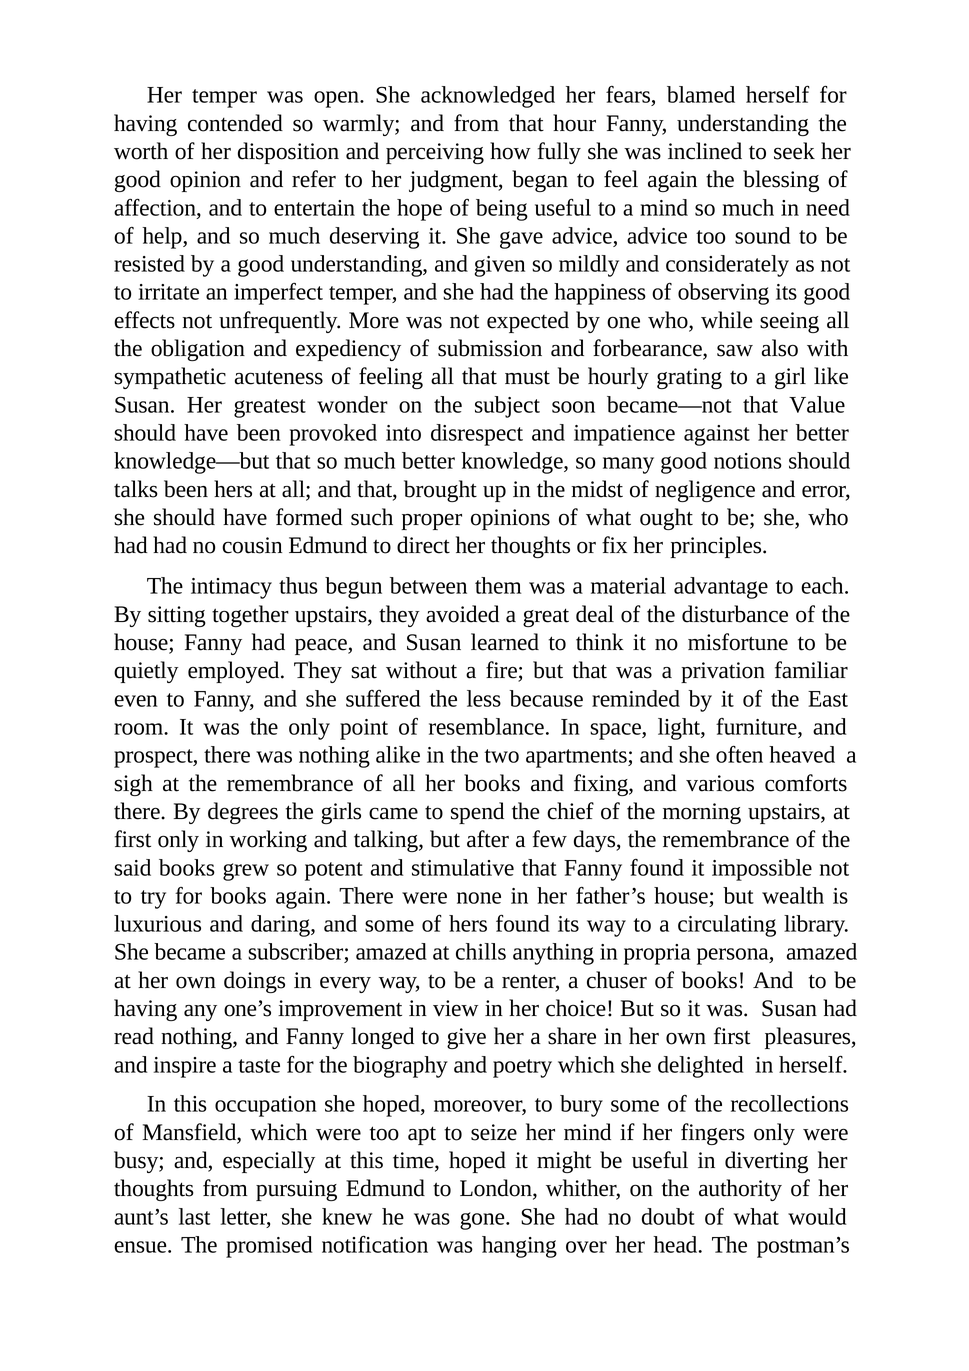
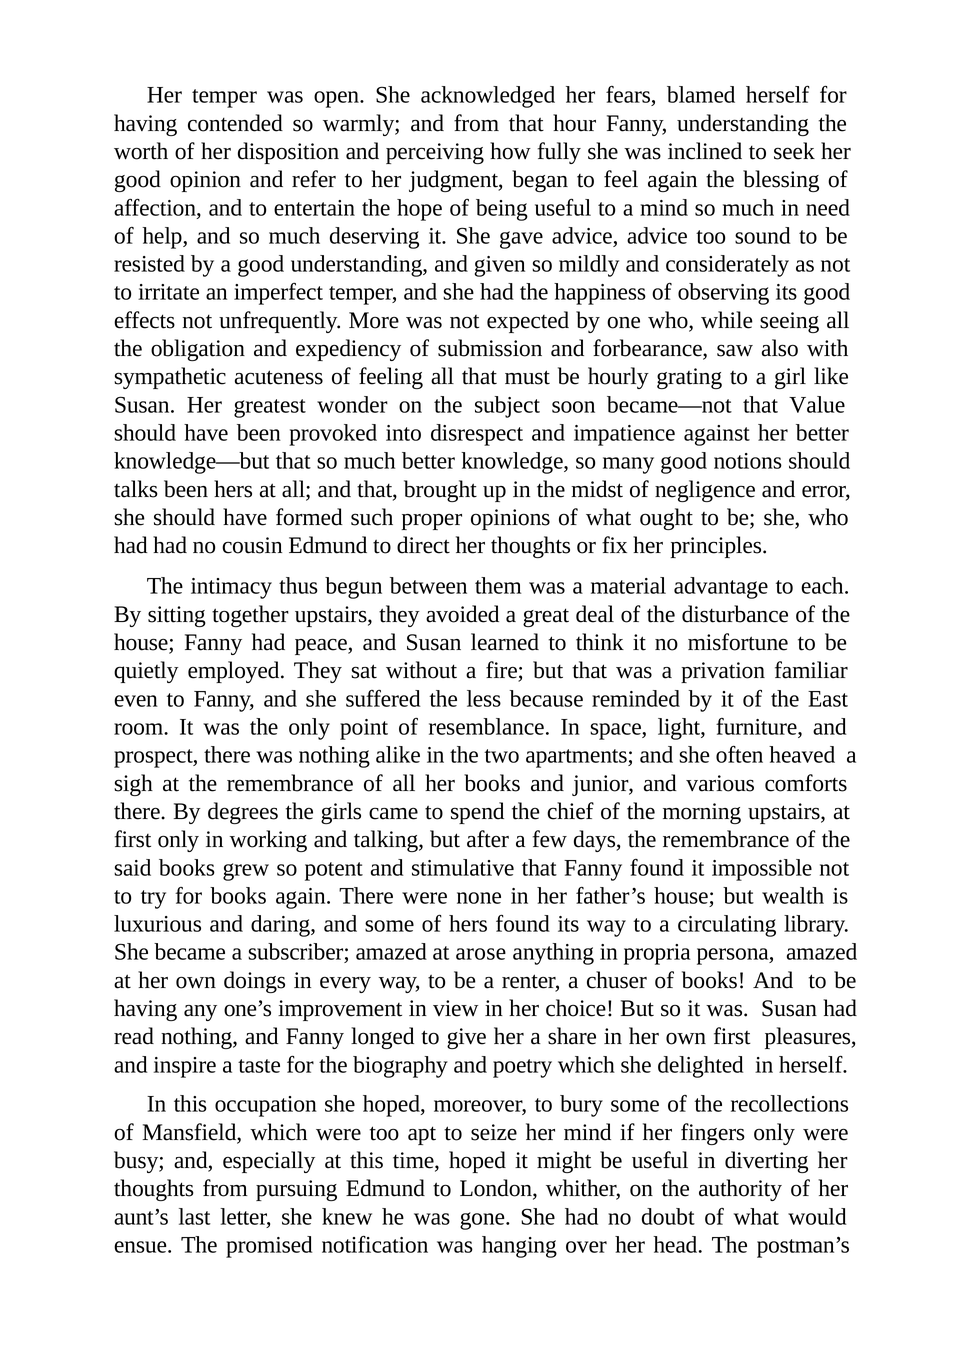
fixing: fixing -> junior
chills: chills -> arose
